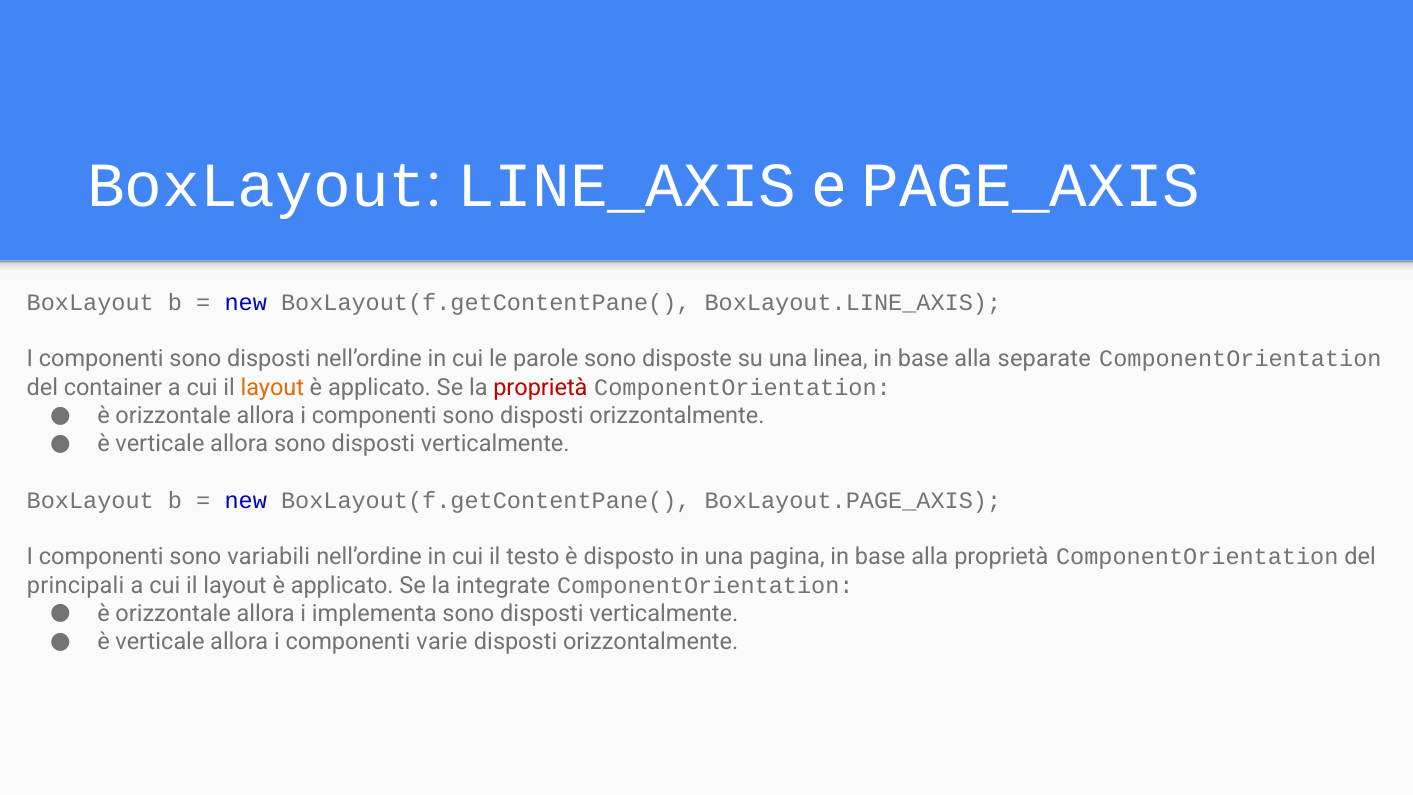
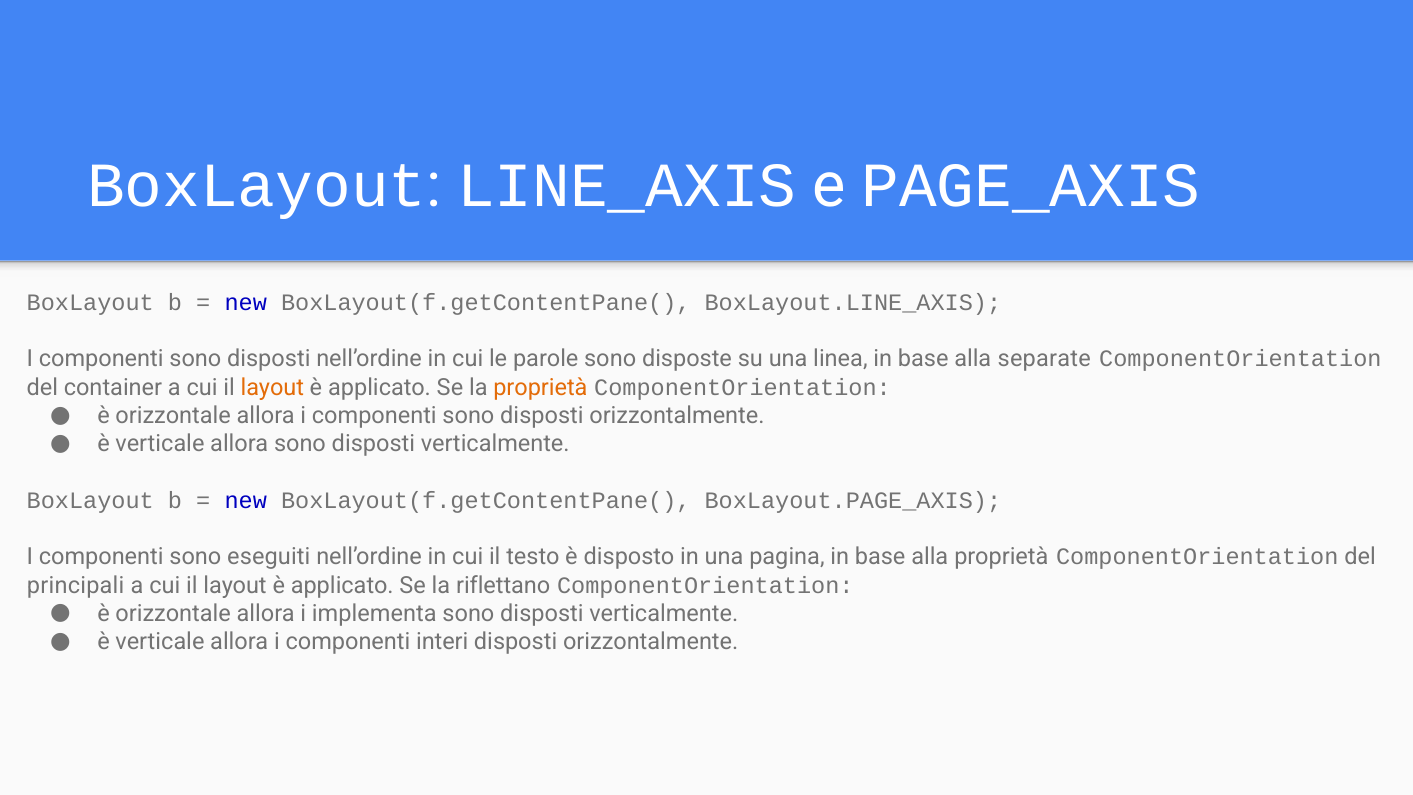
proprietà at (540, 387) colour: red -> orange
variabili: variabili -> eseguiti
integrate: integrate -> riflettano
varie: varie -> interi
